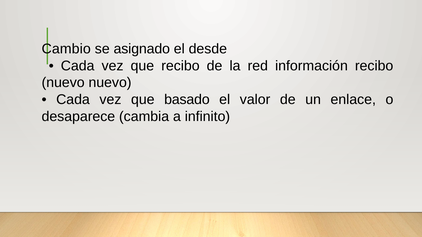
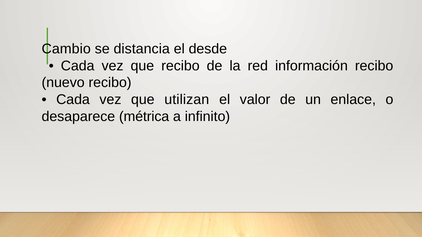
asignado: asignado -> distancia
nuevo nuevo: nuevo -> recibo
basado: basado -> utilizan
cambia: cambia -> métrica
